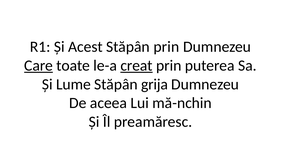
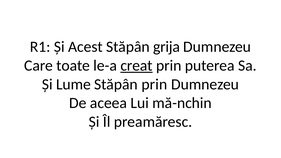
Stăpân prin: prin -> grija
Care underline: present -> none
Stăpân grija: grija -> prin
